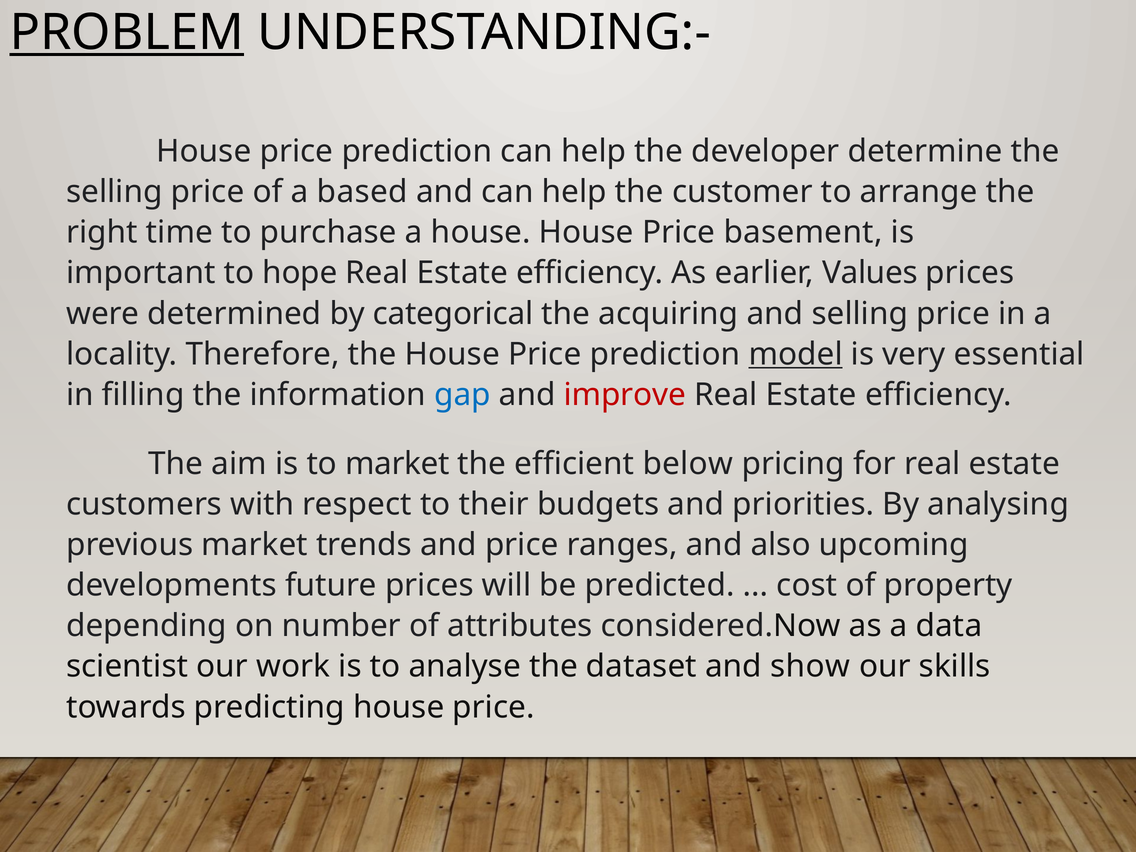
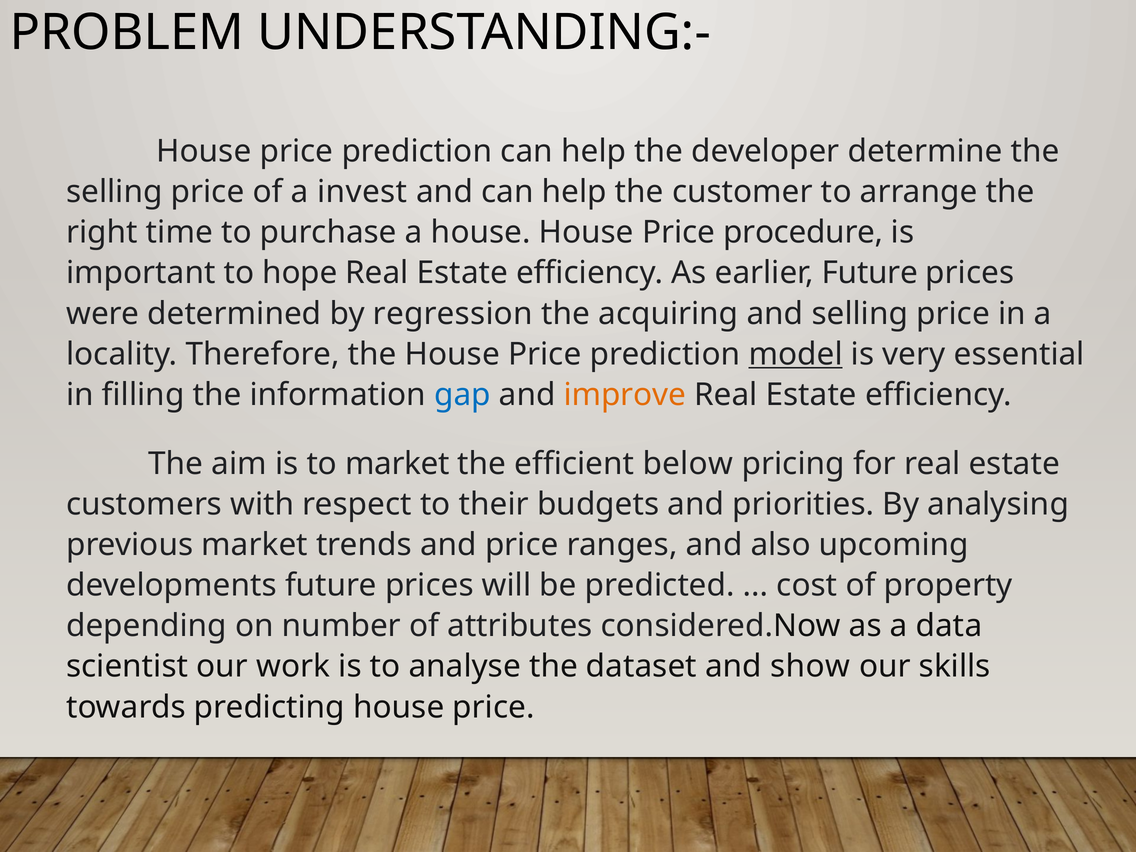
PROBLEM underline: present -> none
based: based -> invest
basement: basement -> procedure
earlier Values: Values -> Future
categorical: categorical -> regression
improve colour: red -> orange
